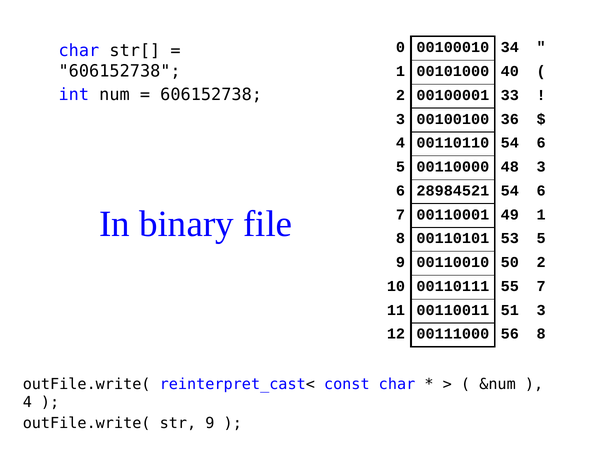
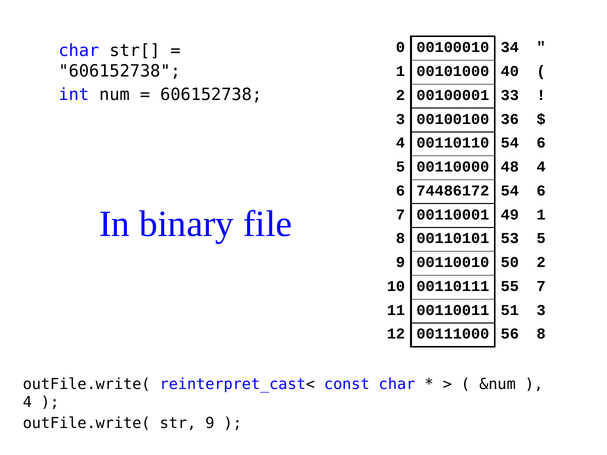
48 3: 3 -> 4
28984521: 28984521 -> 74486172
